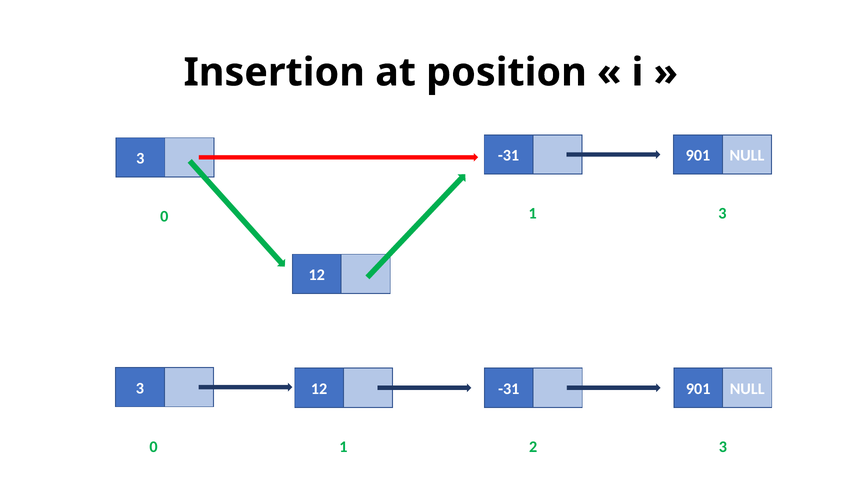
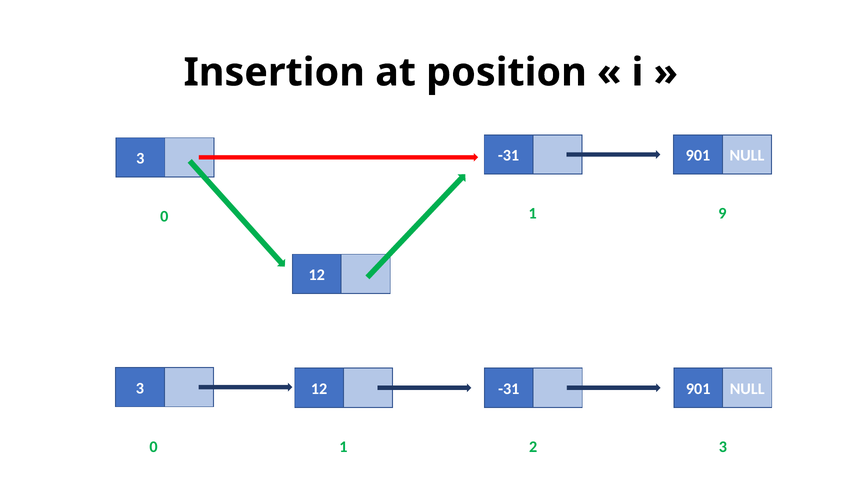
3 at (722, 214): 3 -> 9
